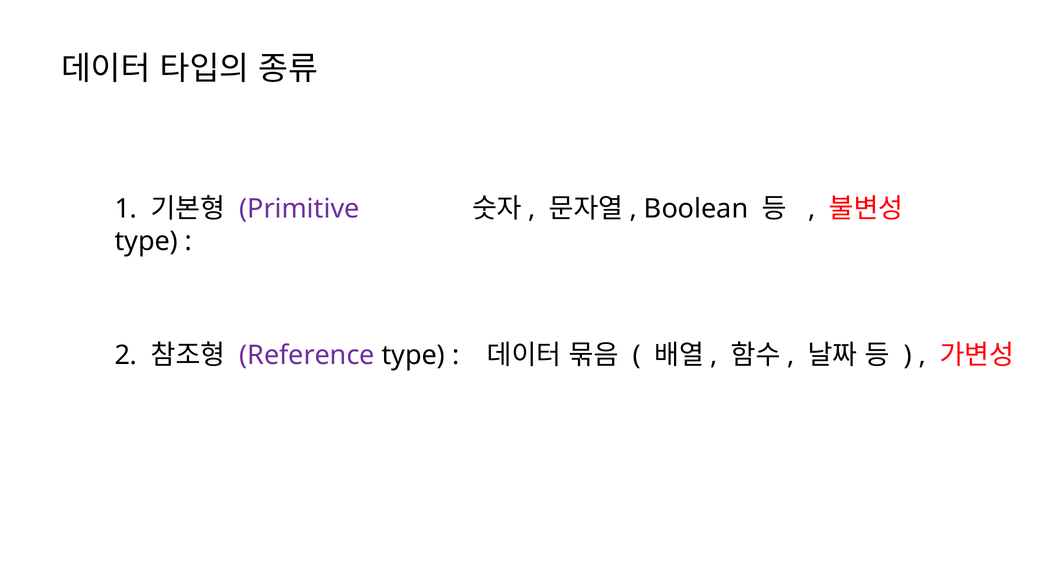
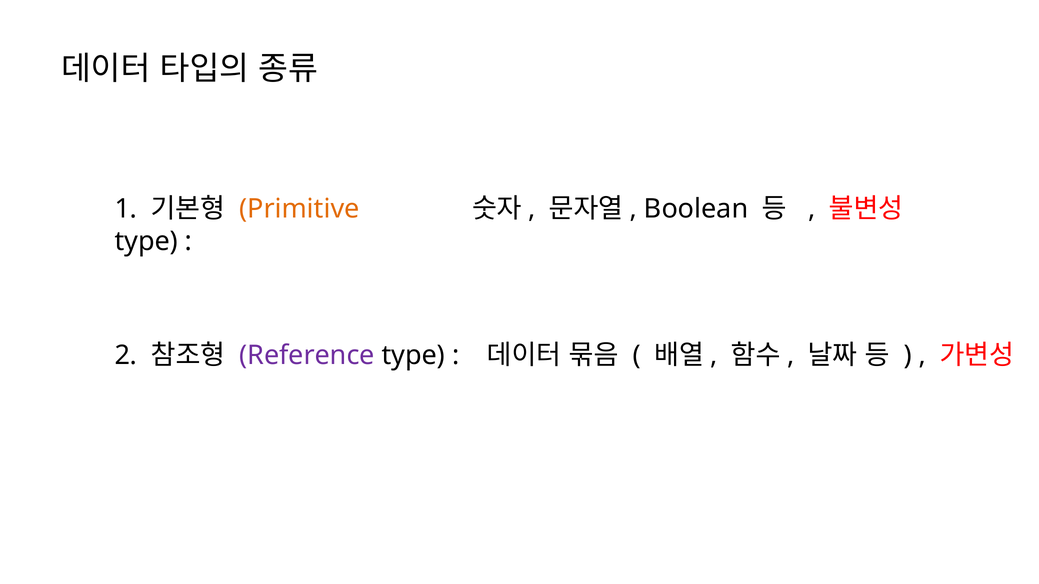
Primitive colour: purple -> orange
